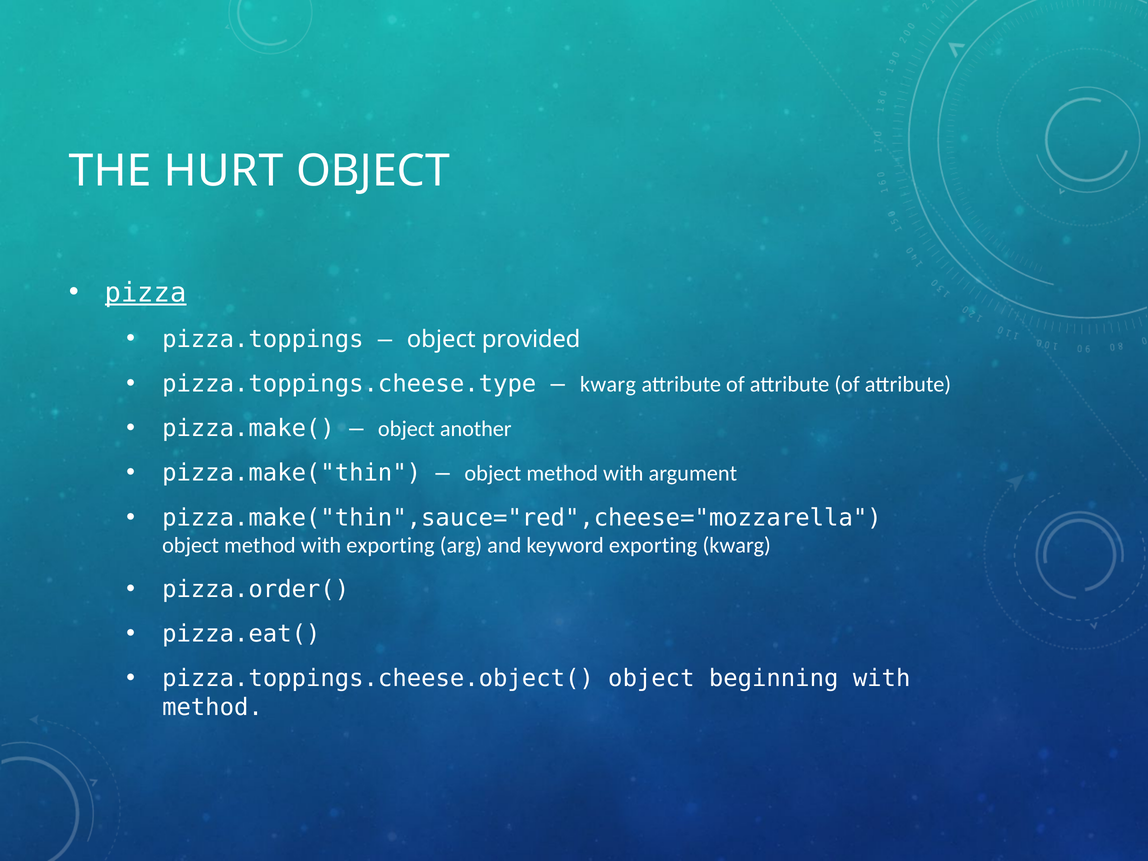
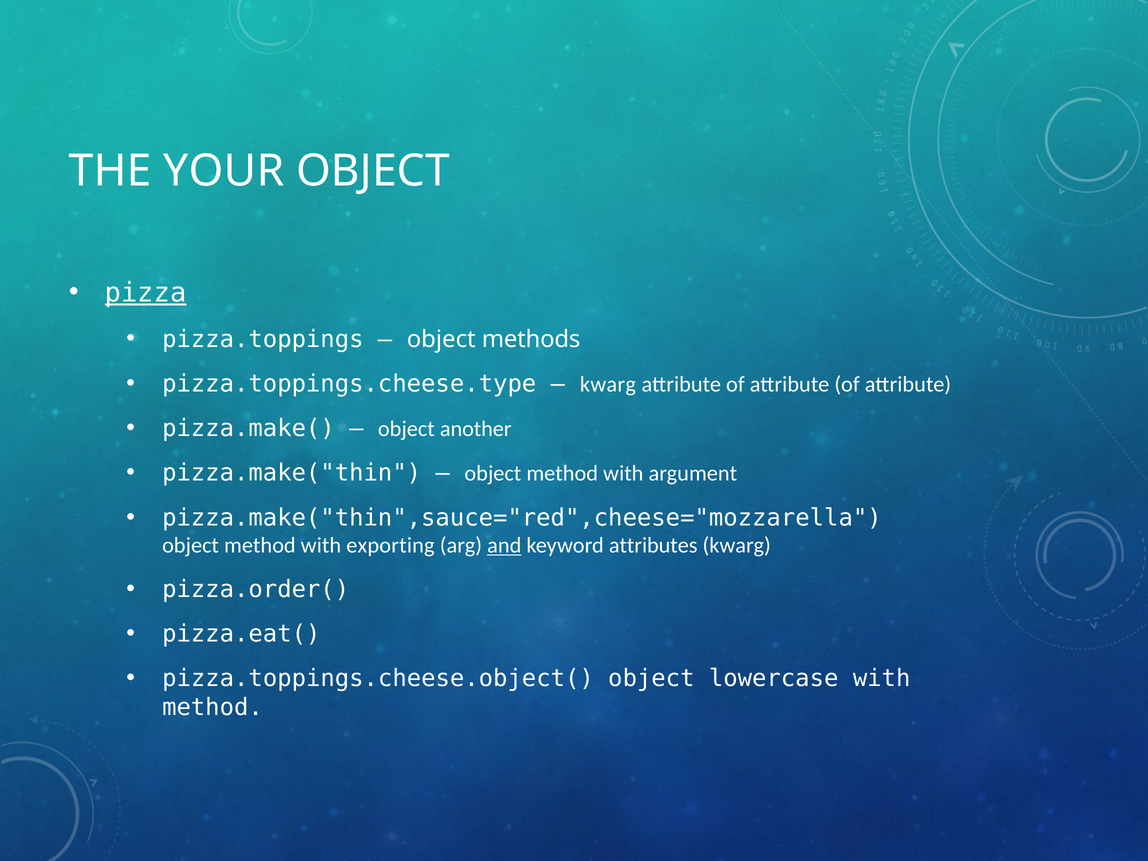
HURT: HURT -> YOUR
provided: provided -> methods
and underline: none -> present
keyword exporting: exporting -> attributes
beginning: beginning -> lowercase
